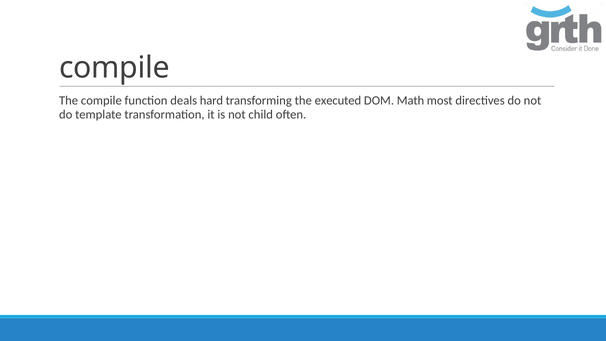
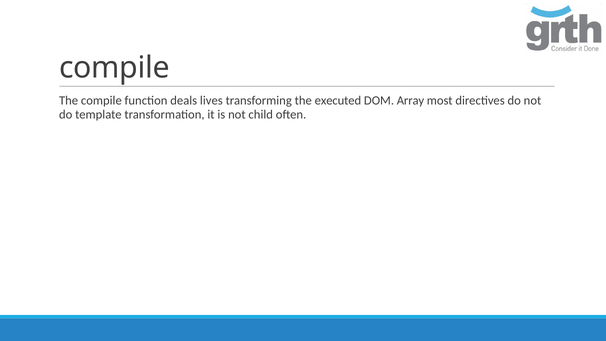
hard: hard -> lives
Math: Math -> Array
